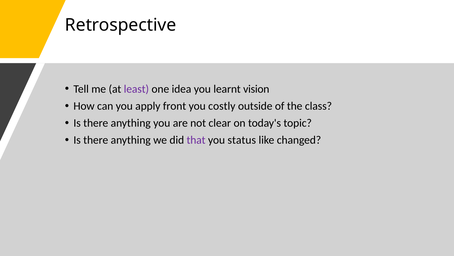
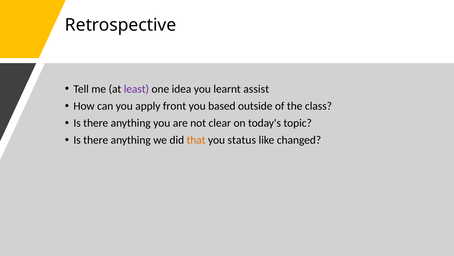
vision: vision -> assist
costly: costly -> based
that colour: purple -> orange
